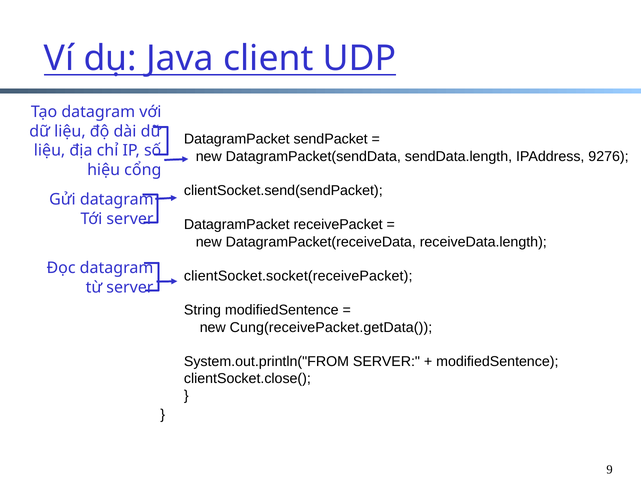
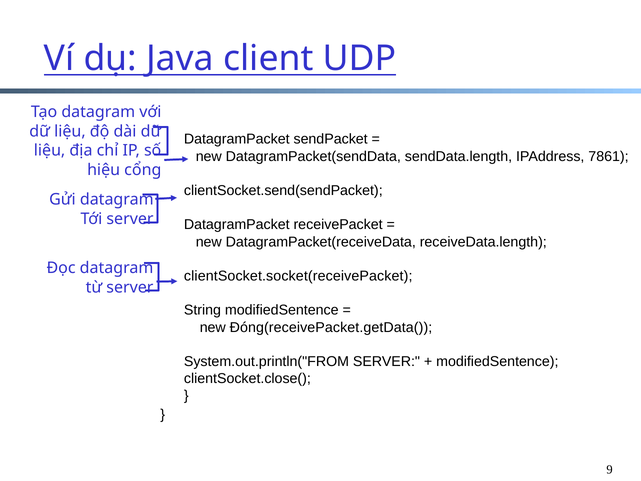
9276: 9276 -> 7861
Cung(receivePacket.getData(: Cung(receivePacket.getData( -> Đóng(receivePacket.getData(
